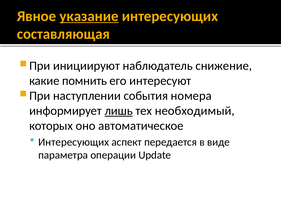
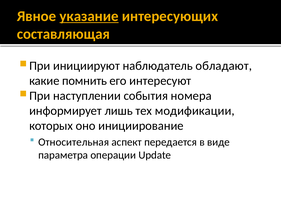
снижение: снижение -> обладают
лишь underline: present -> none
необходимый: необходимый -> модификации
автоматическое: автоматическое -> инициирование
Интересующих at (74, 142): Интересующих -> Относительная
